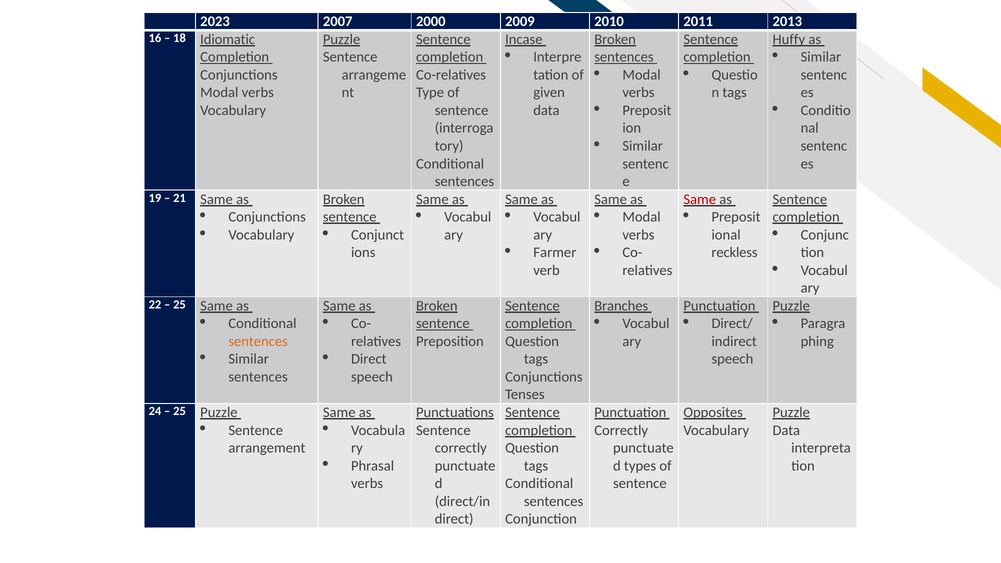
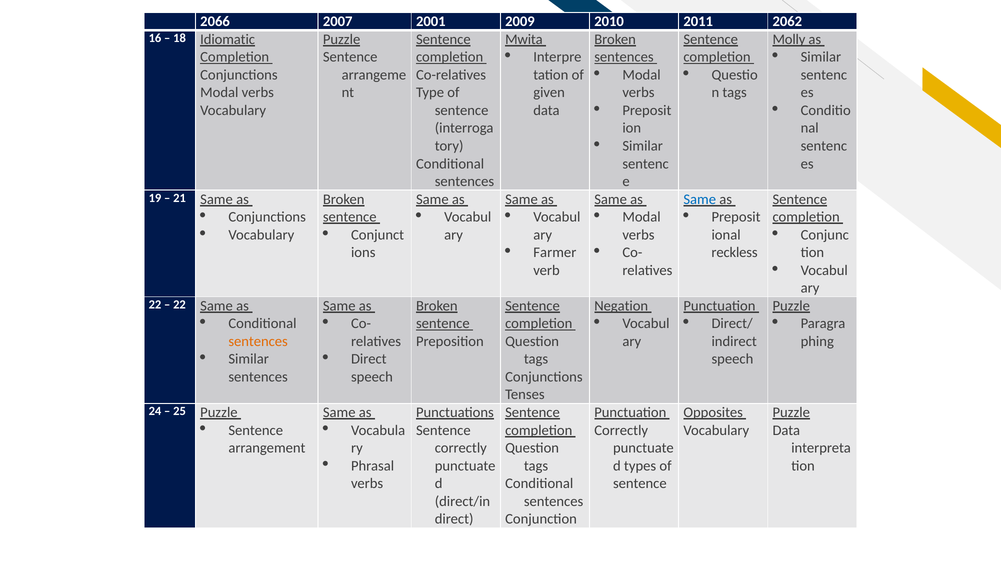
2023: 2023 -> 2066
2000: 2000 -> 2001
2013: 2013 -> 2062
Incase: Incase -> Mwita
Huffy: Huffy -> Molly
Same at (700, 199) colour: red -> blue
25 at (179, 305): 25 -> 22
Branches: Branches -> Negation
